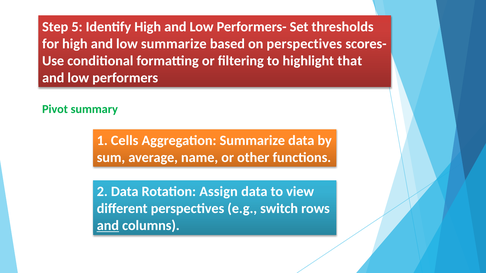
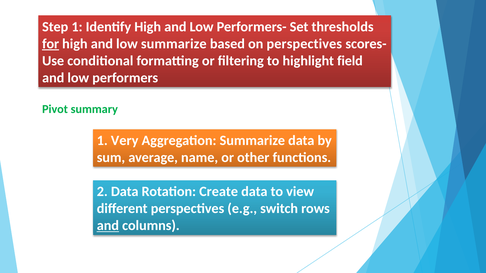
Step 5: 5 -> 1
for underline: none -> present
that: that -> field
Cells: Cells -> Very
Assign: Assign -> Create
